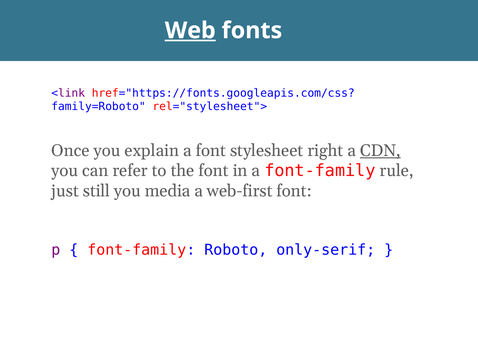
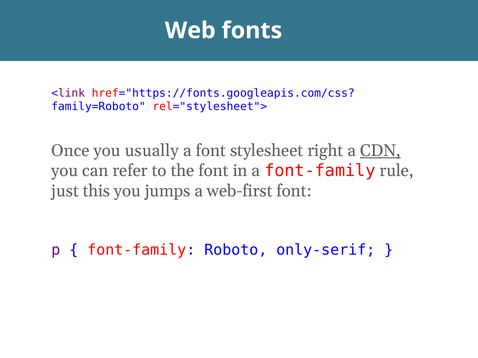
Web underline: present -> none
explain: explain -> usually
still: still -> this
media: media -> jumps
